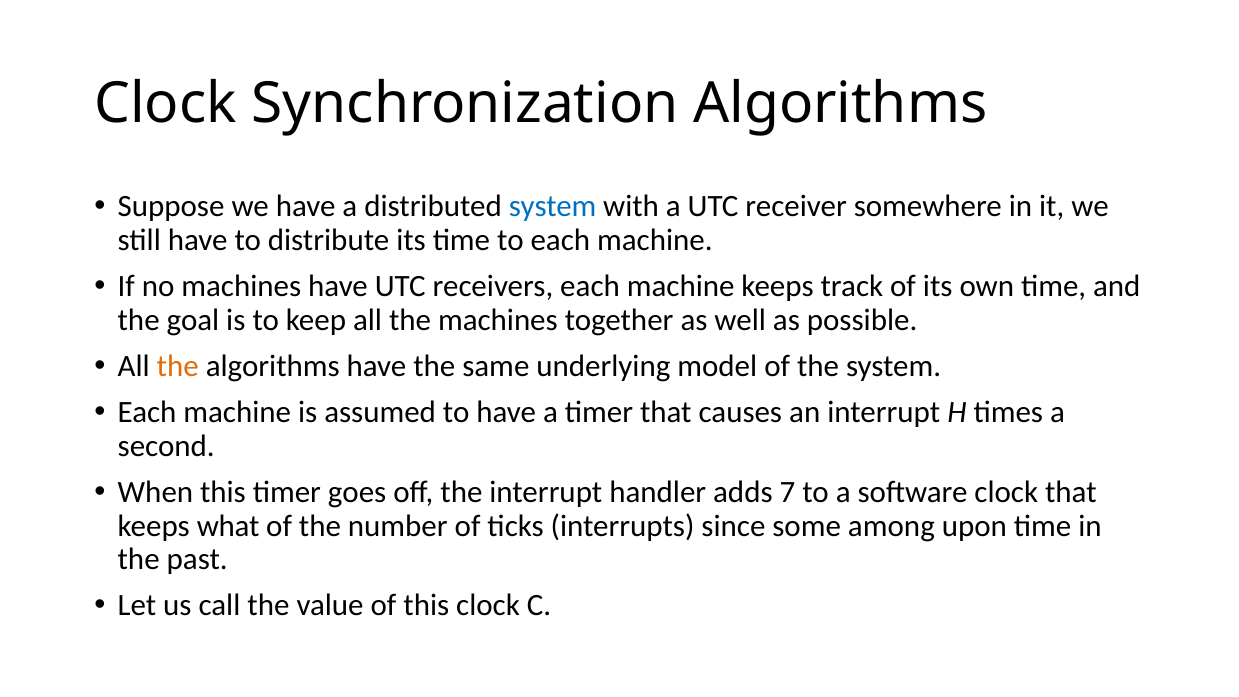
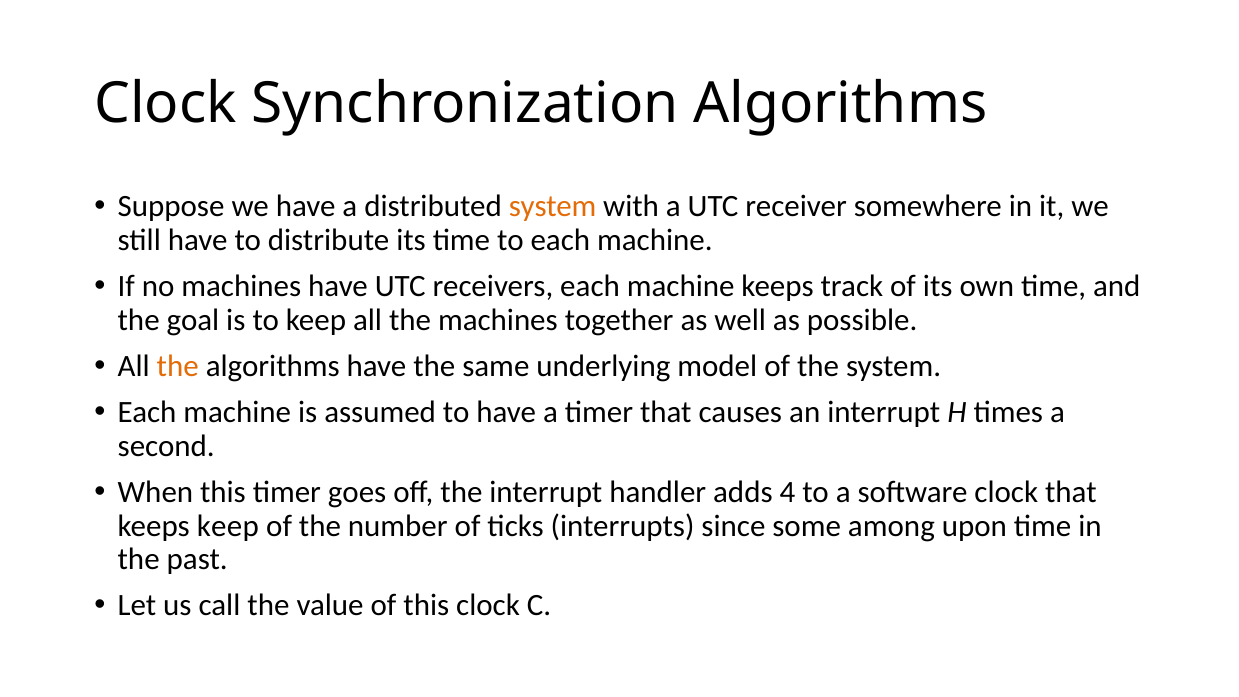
system at (553, 207) colour: blue -> orange
7: 7 -> 4
keeps what: what -> keep
